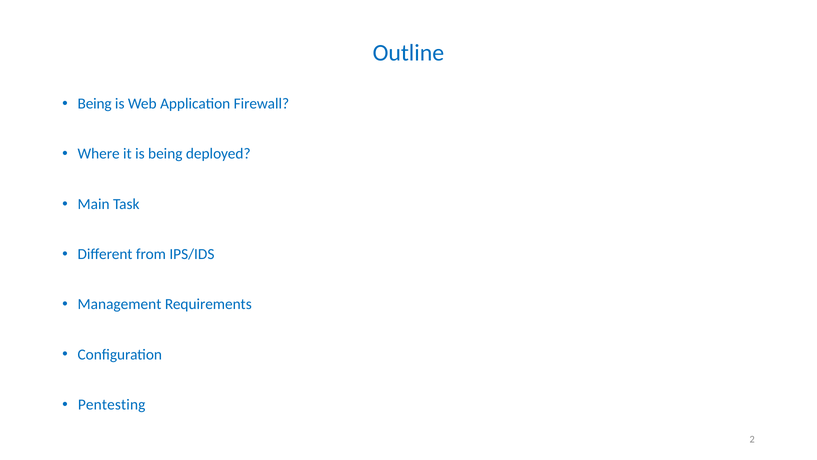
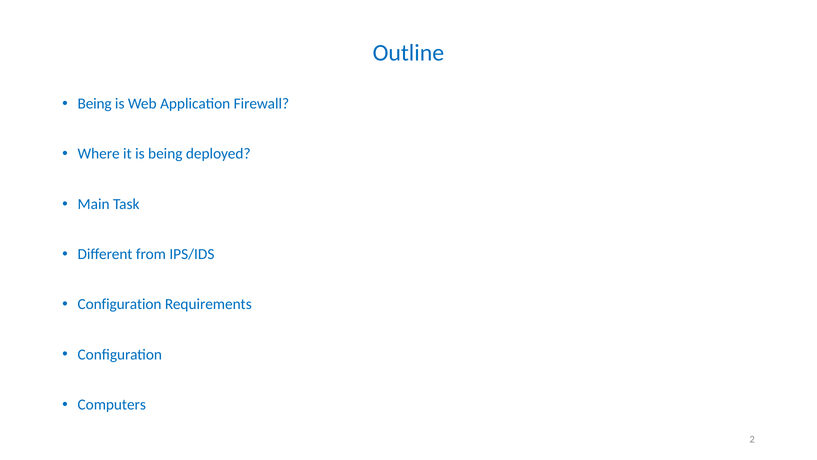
Management at (120, 304): Management -> Configuration
Pentesting: Pentesting -> Computers
